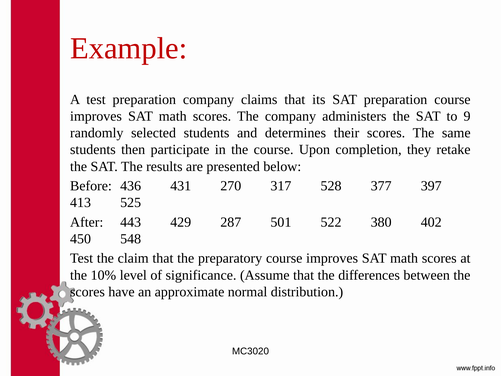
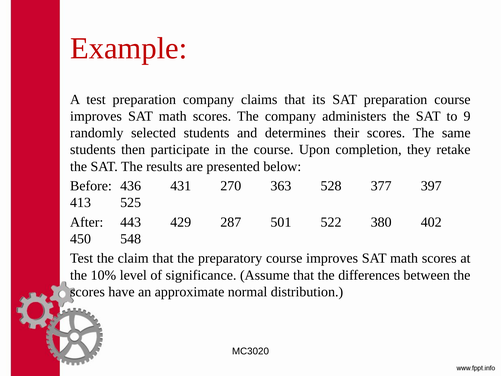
317: 317 -> 363
